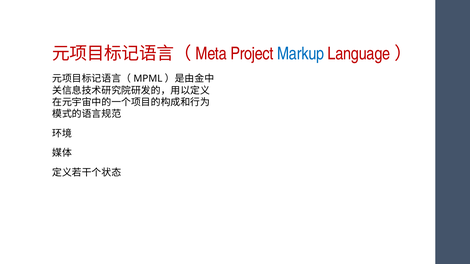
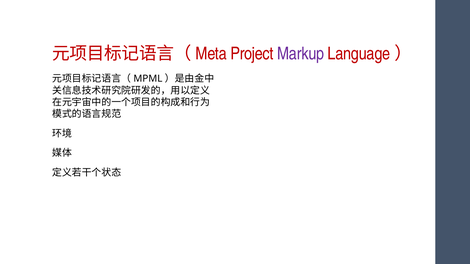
Markup colour: blue -> purple
